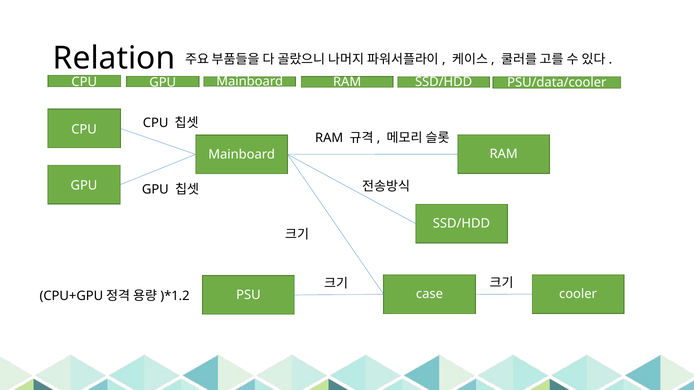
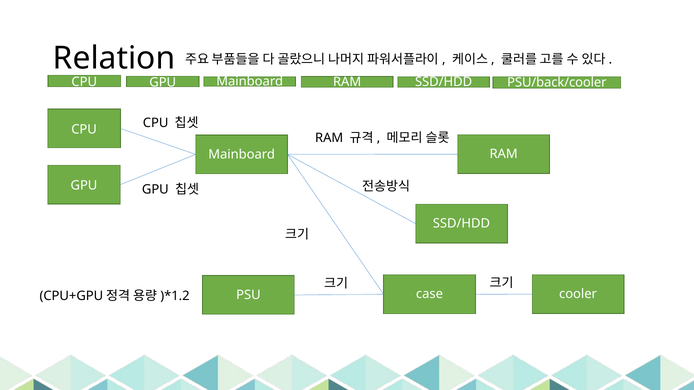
PSU/data/cooler: PSU/data/cooler -> PSU/back/cooler
